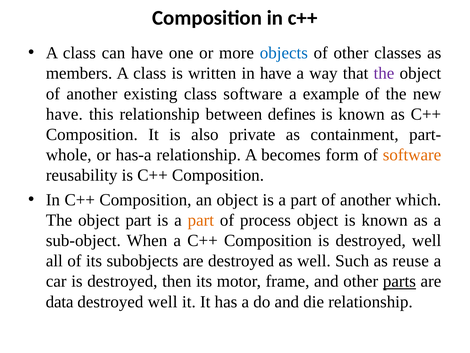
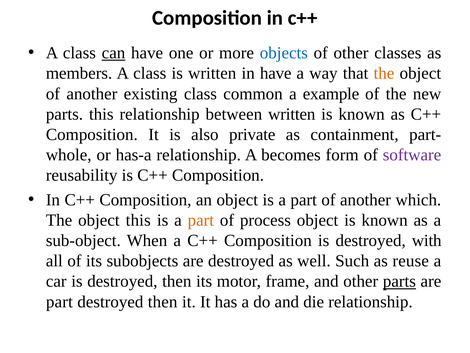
can underline: none -> present
the at (384, 73) colour: purple -> orange
class software: software -> common
have at (64, 114): have -> parts
between defines: defines -> written
software at (412, 155) colour: orange -> purple
object part: part -> this
is destroyed well: well -> with
data at (60, 301): data -> part
well at (163, 301): well -> then
